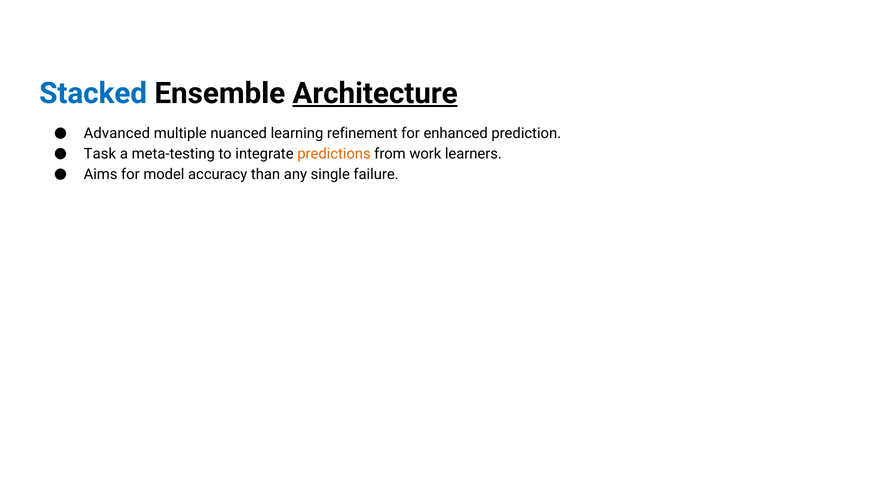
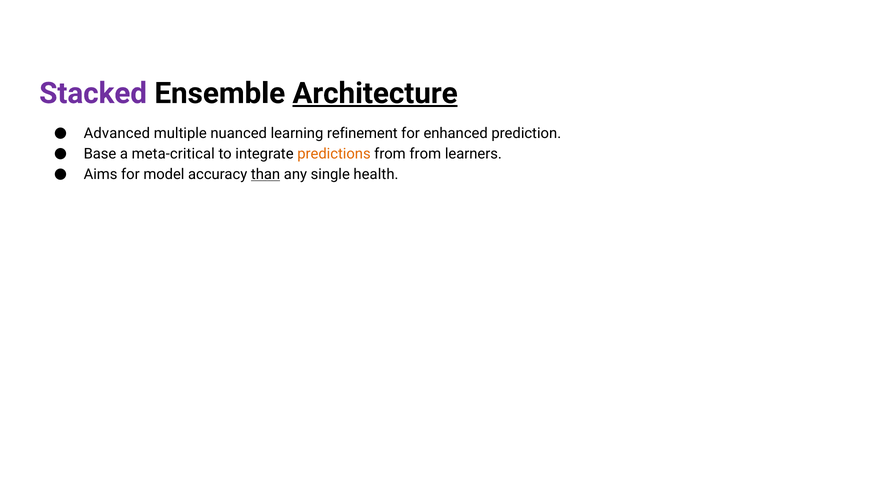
Stacked colour: blue -> purple
Task: Task -> Base
meta-testing: meta-testing -> meta-critical
from work: work -> from
than underline: none -> present
failure: failure -> health
